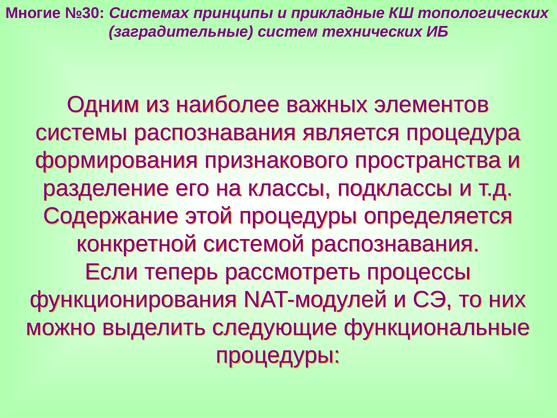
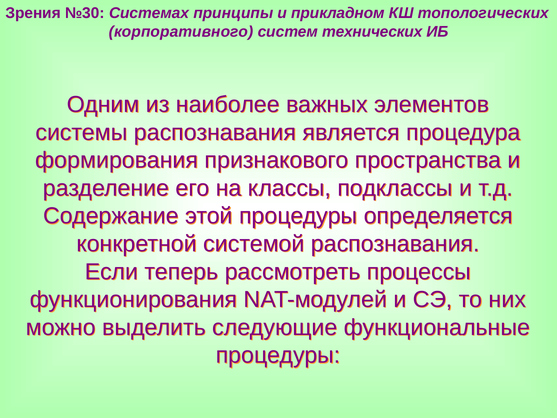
Многие: Многие -> Зрения
прикладные: прикладные -> прикладном
заградительные: заградительные -> корпоративного
